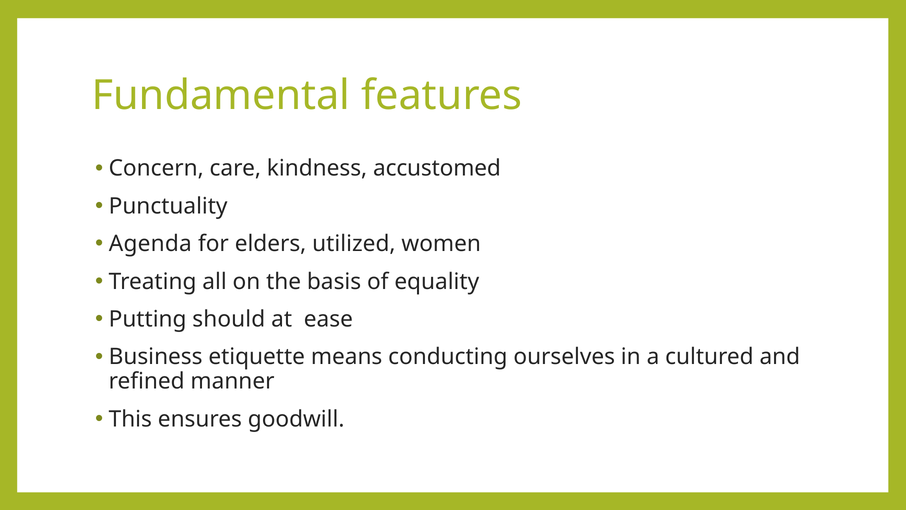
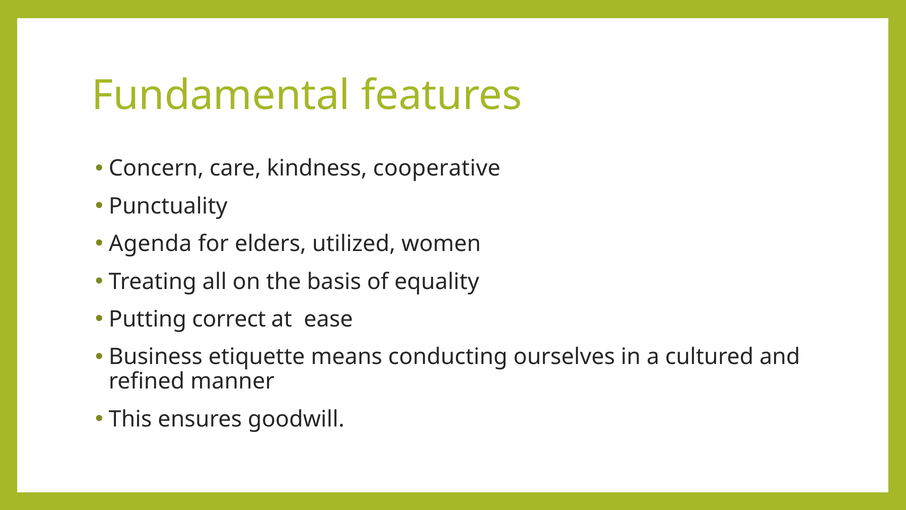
accustomed: accustomed -> cooperative
should: should -> correct
